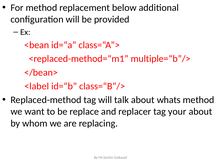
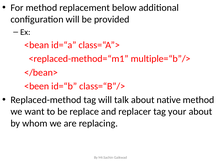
<label: <label -> <been
whats: whats -> native
